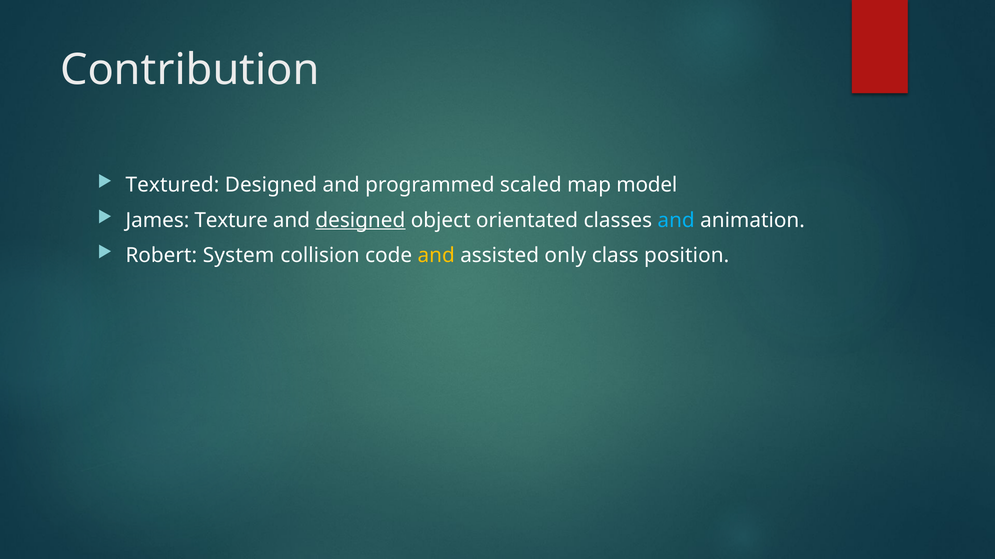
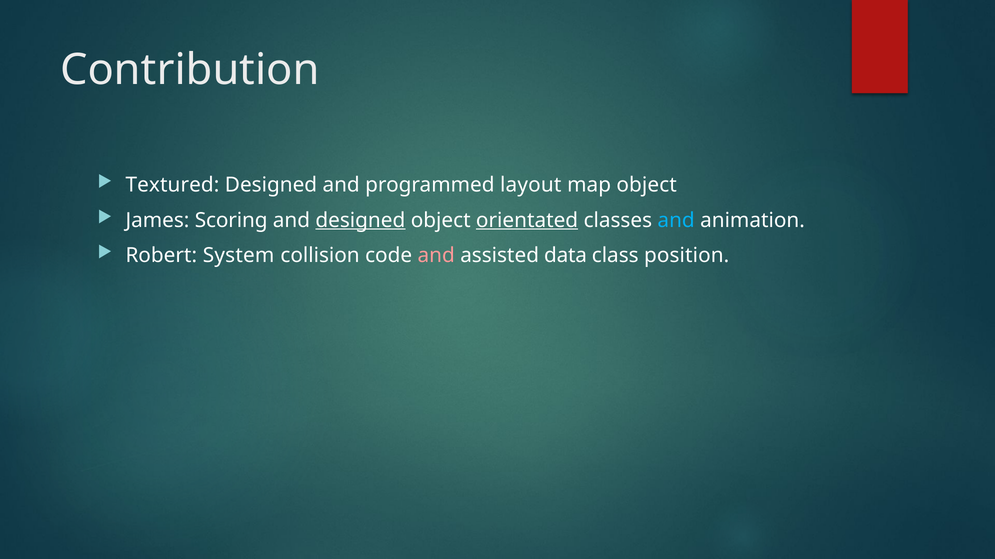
scaled: scaled -> layout
map model: model -> object
Texture: Texture -> Scoring
orientated underline: none -> present
and at (436, 256) colour: yellow -> pink
only: only -> data
